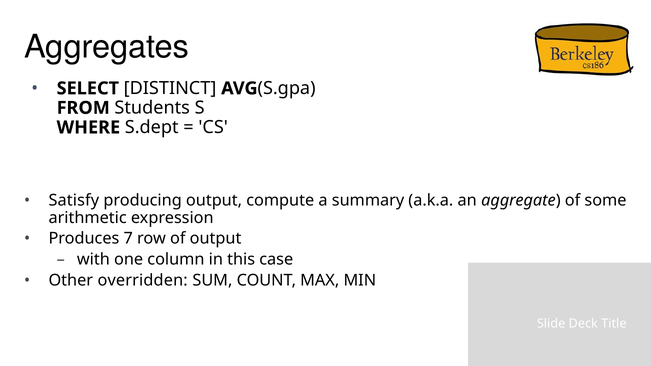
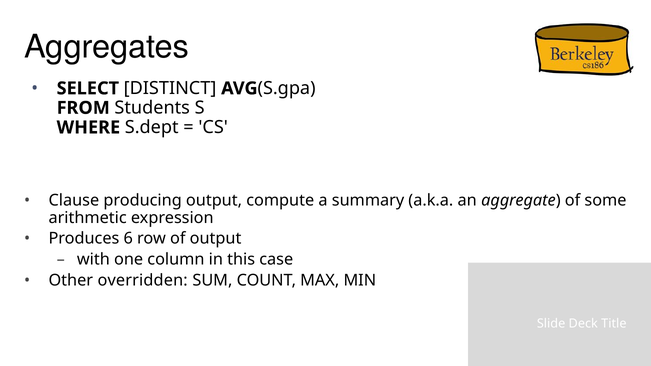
Satisfy: Satisfy -> Clause
7: 7 -> 6
